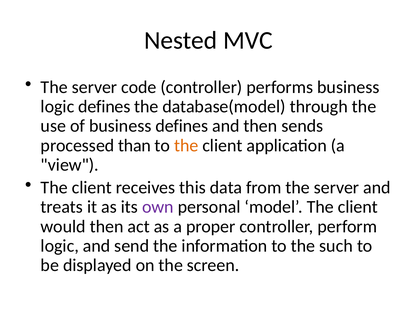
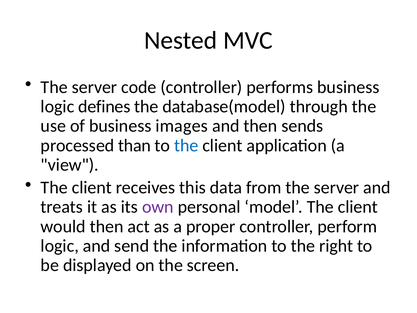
business defines: defines -> images
the at (186, 145) colour: orange -> blue
such: such -> right
